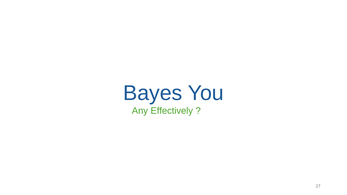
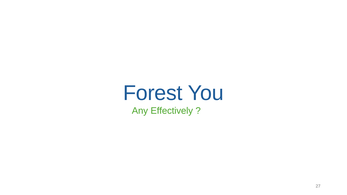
Bayes: Bayes -> Forest
